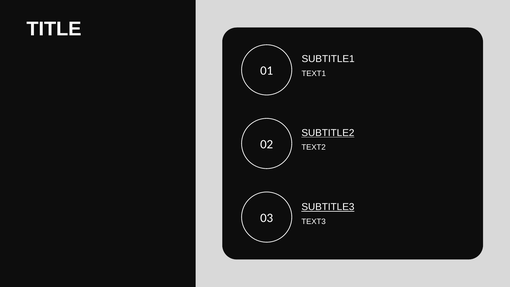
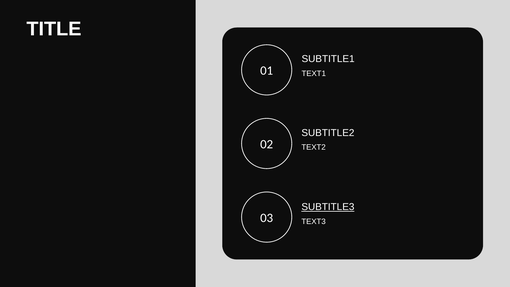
SUBTITLE2 underline: present -> none
